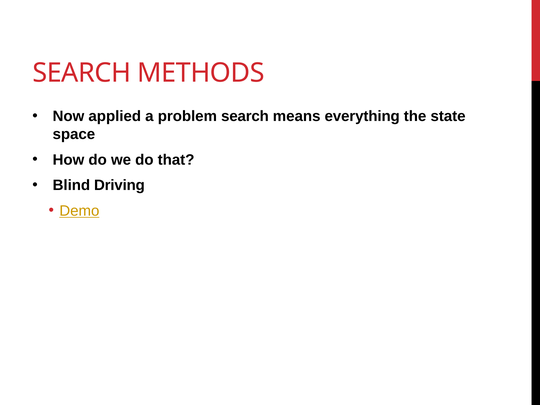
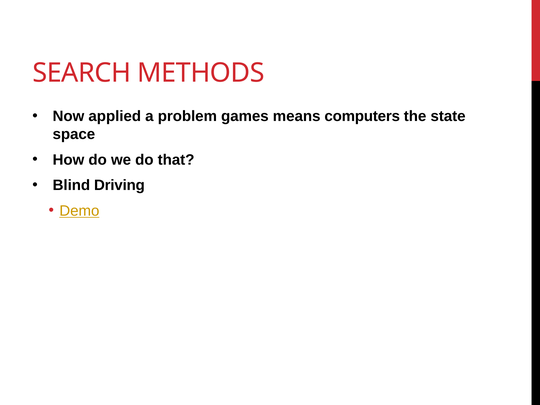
problem search: search -> games
everything: everything -> computers
